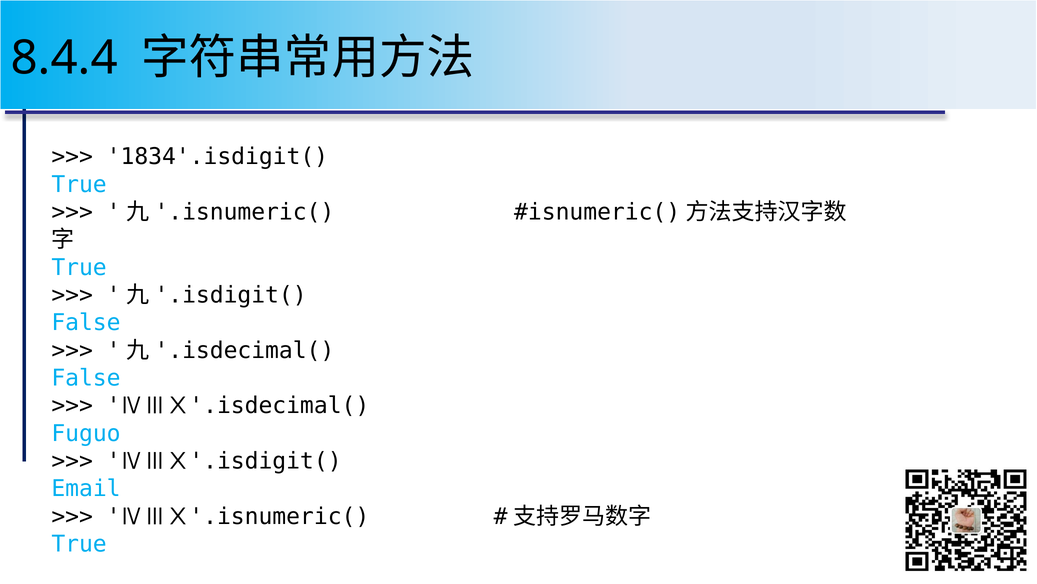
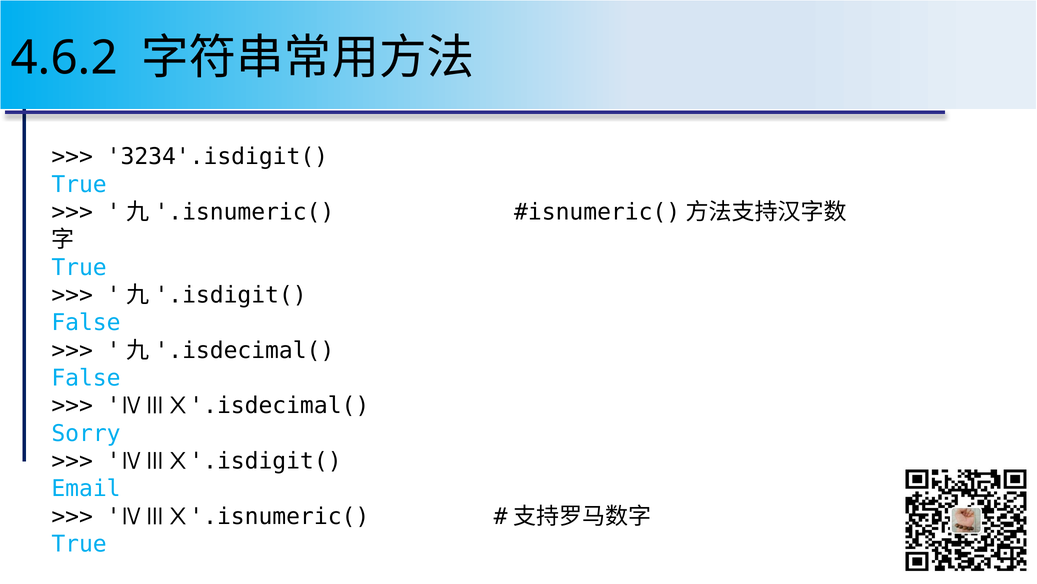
8.4.4: 8.4.4 -> 4.6.2
1834'.isdigit(: 1834'.isdigit( -> 3234'.isdigit(
Fuguo: Fuguo -> Sorry
